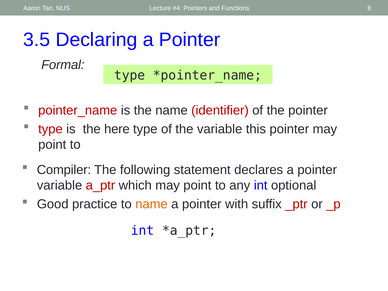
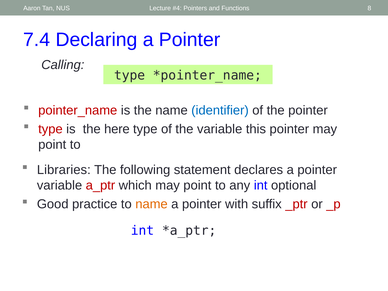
3.5: 3.5 -> 7.4
Formal: Formal -> Calling
identifier colour: red -> blue
Compiler: Compiler -> Libraries
